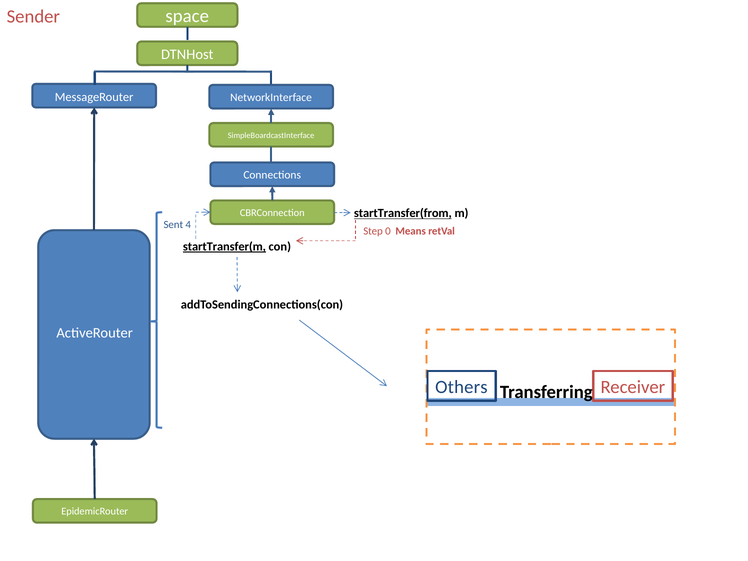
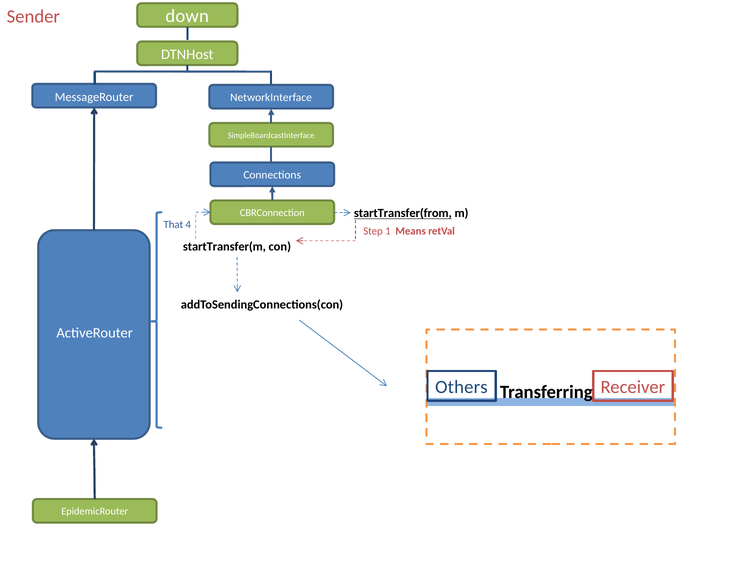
space: space -> down
Sent: Sent -> That
0: 0 -> 1
startTransfer(m underline: present -> none
